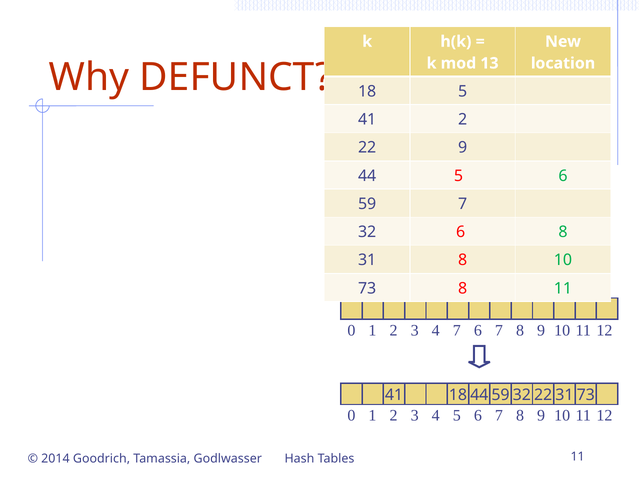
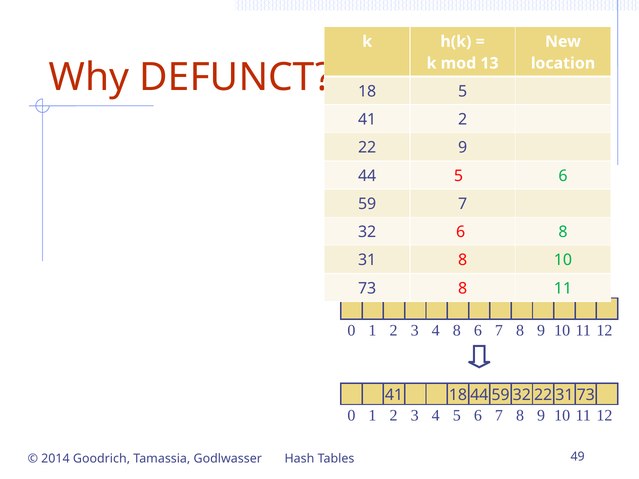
4 7: 7 -> 8
Tables 11: 11 -> 49
